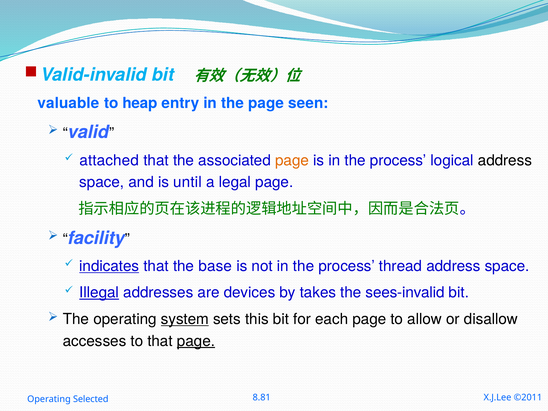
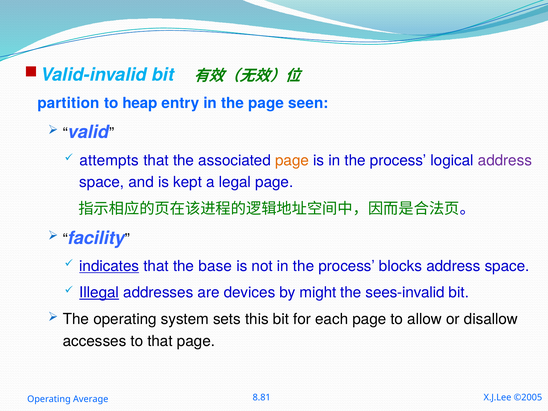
valuable: valuable -> partition
attached: attached -> attempts
address at (505, 160) colour: black -> purple
until: until -> kept
thread: thread -> blocks
takes: takes -> might
system underline: present -> none
page at (196, 341) underline: present -> none
©2011: ©2011 -> ©2005
Selected: Selected -> Average
